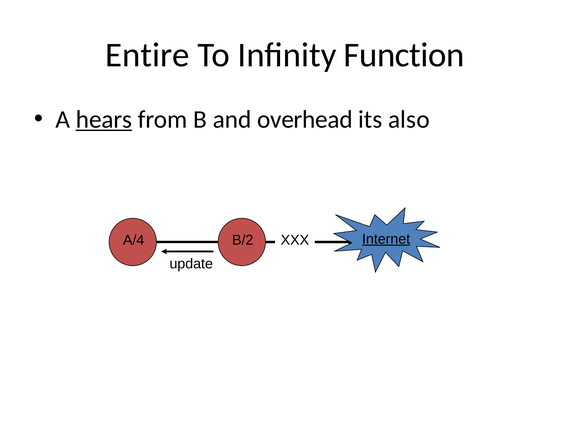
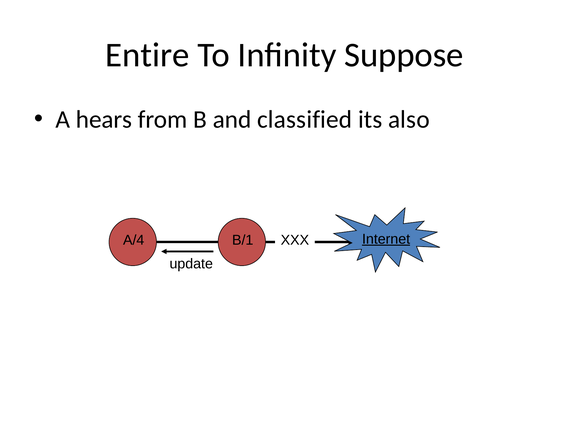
Function: Function -> Suppose
hears underline: present -> none
overhead: overhead -> classified
B/2: B/2 -> B/1
